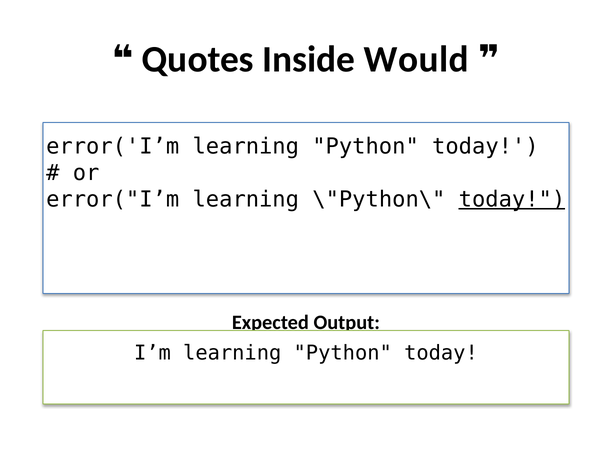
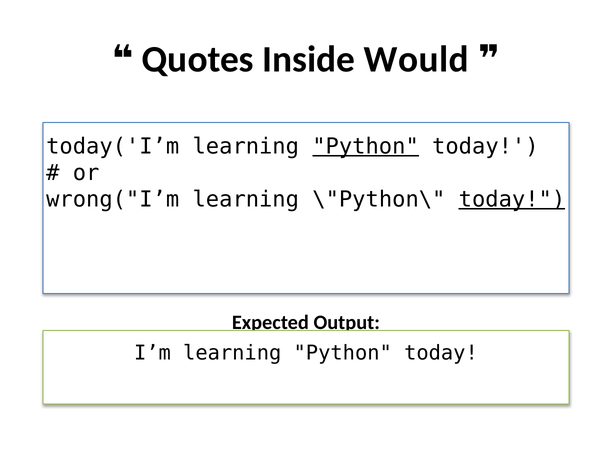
error('I’m: error('I’m -> today('I’m
Python at (366, 146) underline: none -> present
error("I’m: error("I’m -> wrong("I’m
